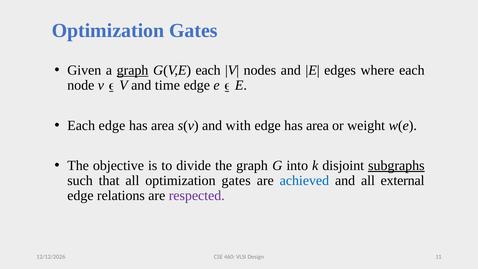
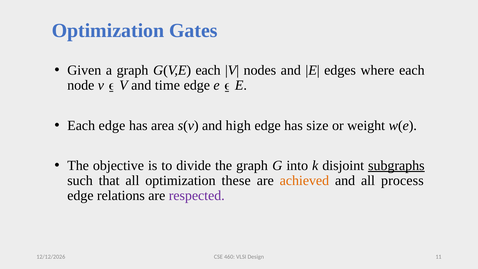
graph at (133, 70) underline: present -> none
with: with -> high
area at (318, 125): area -> size
all optimization gates: gates -> these
achieved colour: blue -> orange
external: external -> process
